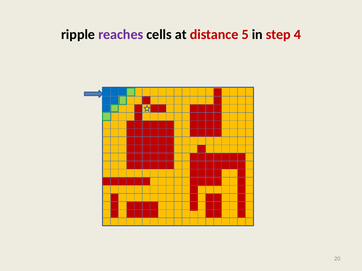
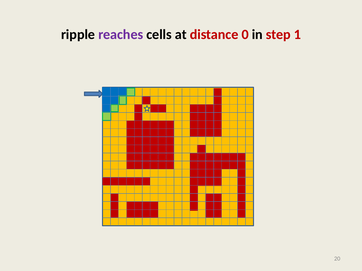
5: 5 -> 0
4: 4 -> 1
